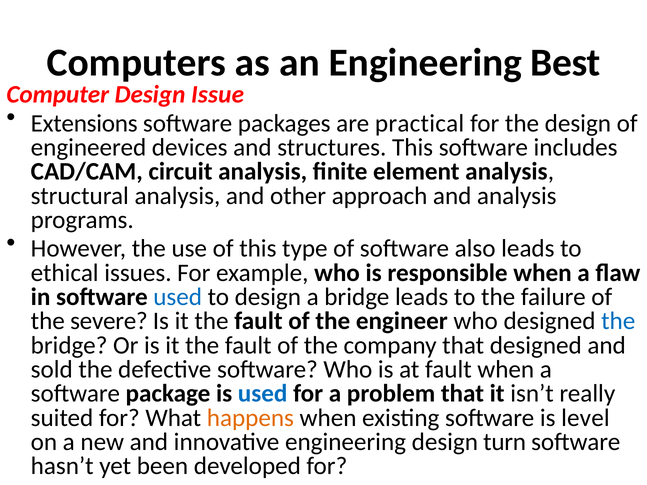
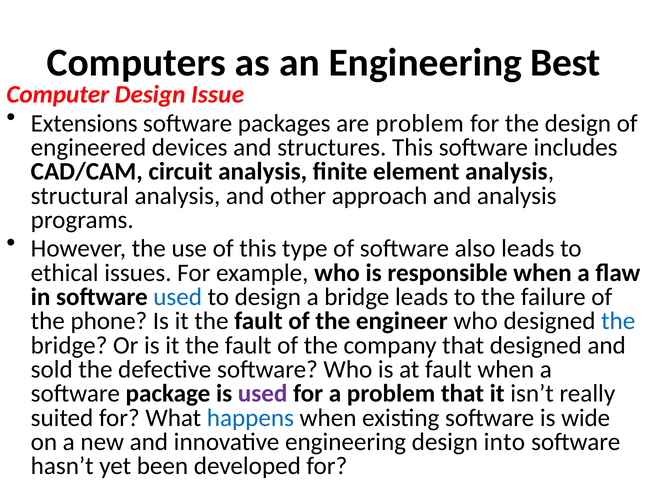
are practical: practical -> problem
severe: severe -> phone
used at (263, 394) colour: blue -> purple
happens colour: orange -> blue
level: level -> wide
turn: turn -> into
